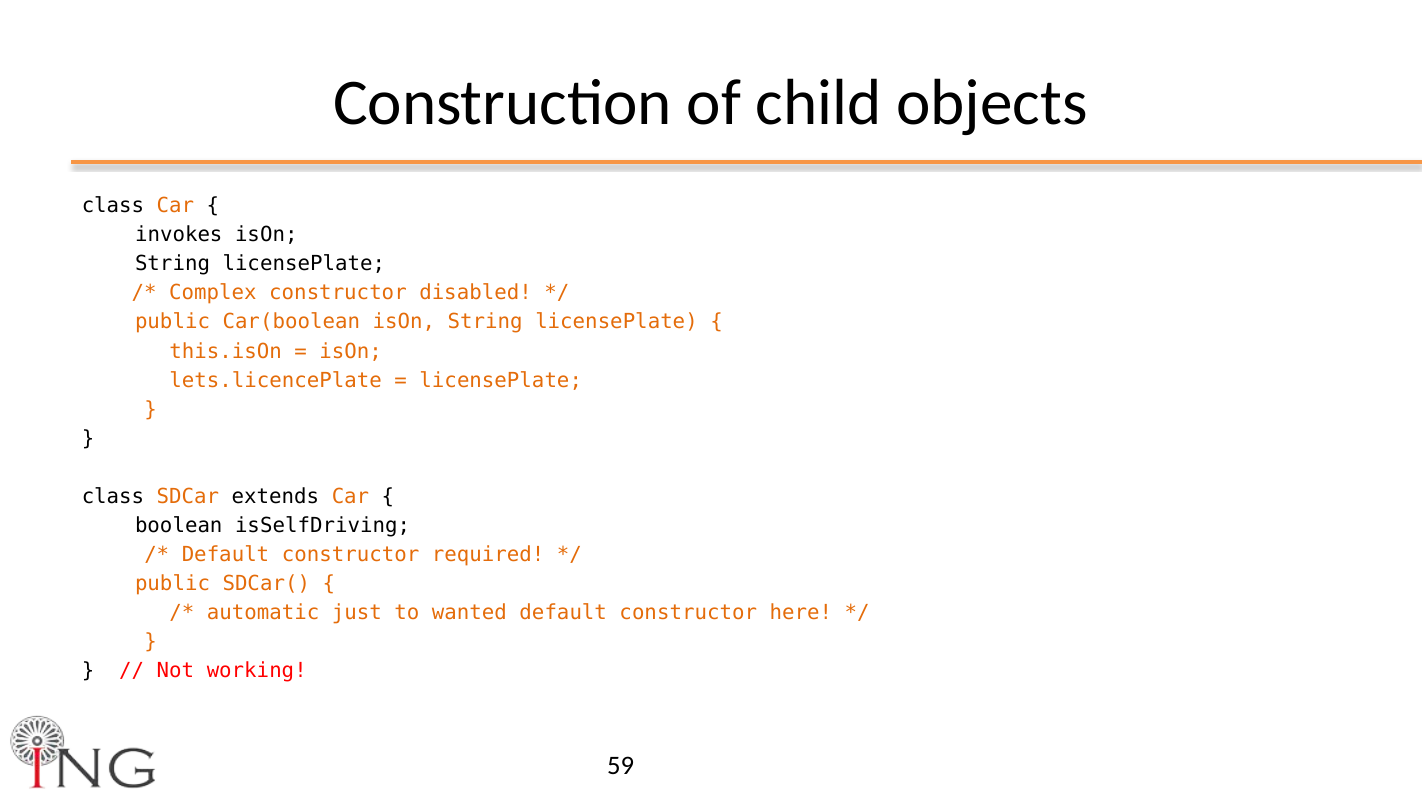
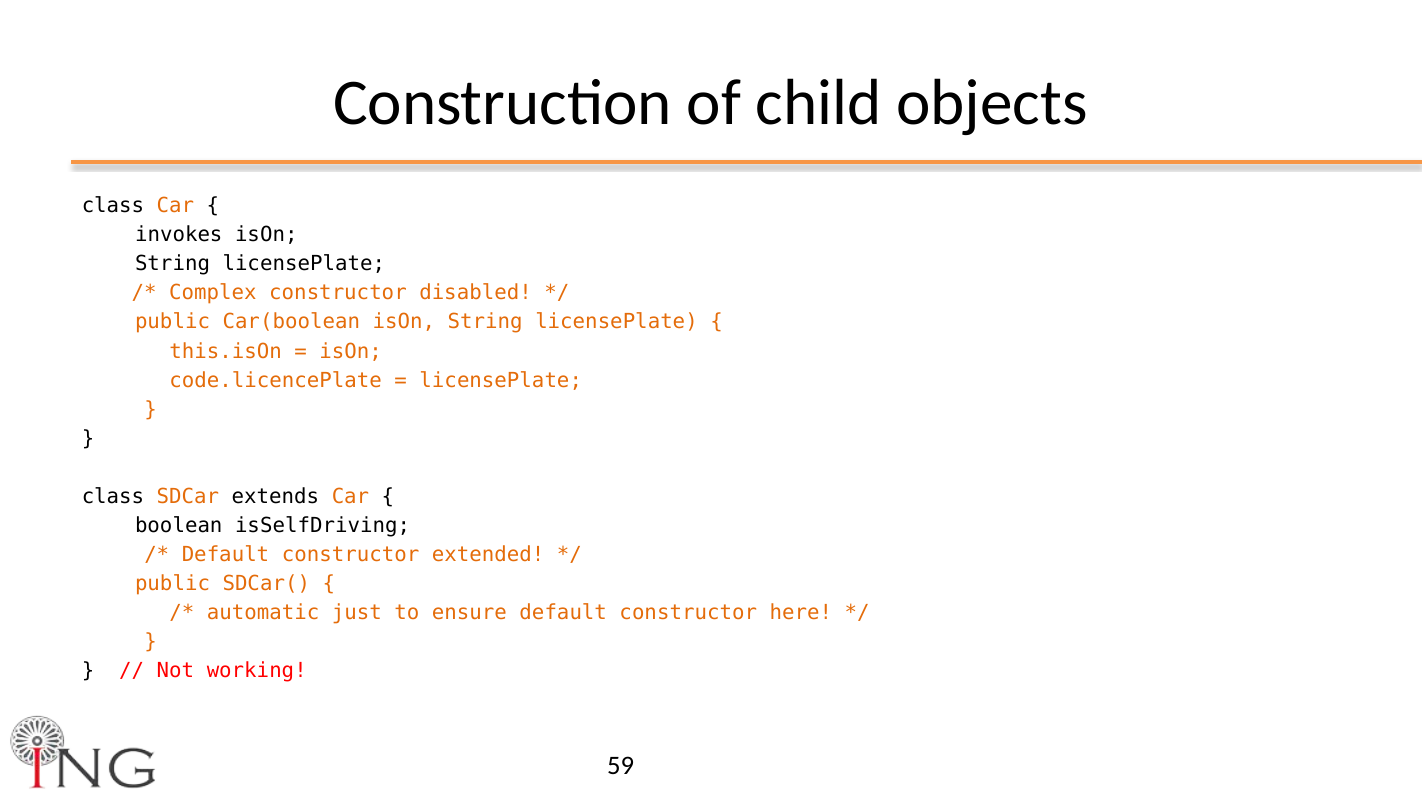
lets.licencePlate: lets.licencePlate -> code.licencePlate
required: required -> extended
wanted: wanted -> ensure
